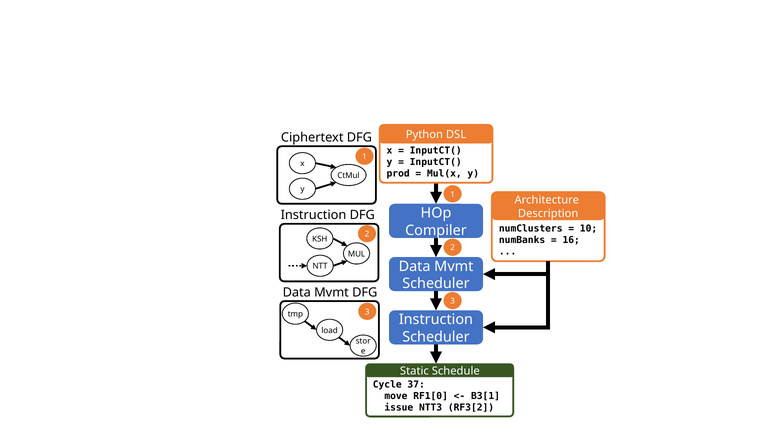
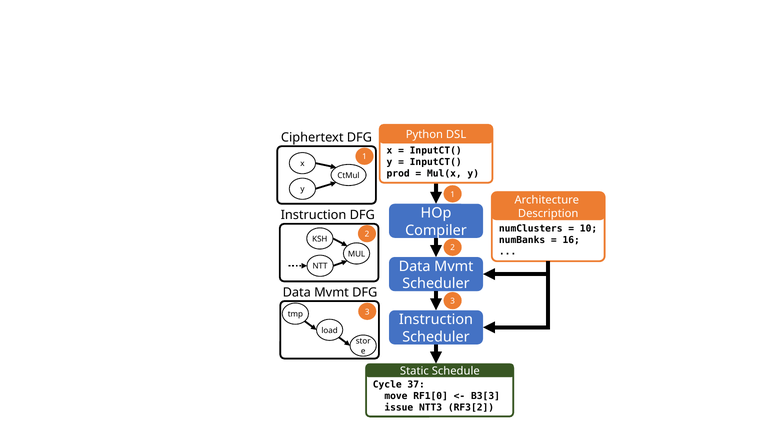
B3[1: B3[1 -> B3[3
